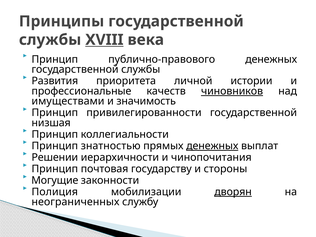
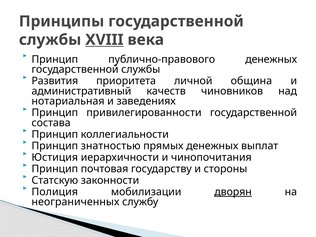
истории: истории -> община
профессиональные: профессиональные -> административный
чиновников underline: present -> none
имуществами: имуществами -> нотариальная
значимость: значимость -> заведениях
низшая: низшая -> состава
денежных at (212, 146) underline: present -> none
Решении: Решении -> Юстиция
Могущие: Могущие -> Статскую
